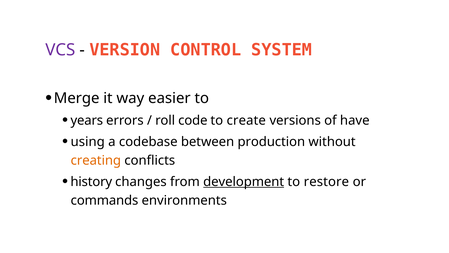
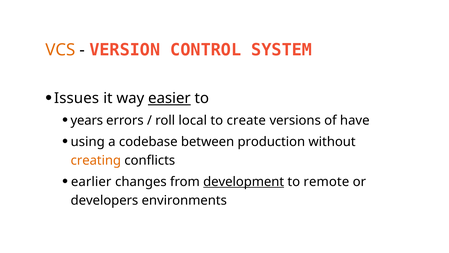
VCS colour: purple -> orange
Merge: Merge -> Issues
easier underline: none -> present
code: code -> local
history: history -> earlier
restore: restore -> remote
commands: commands -> developers
